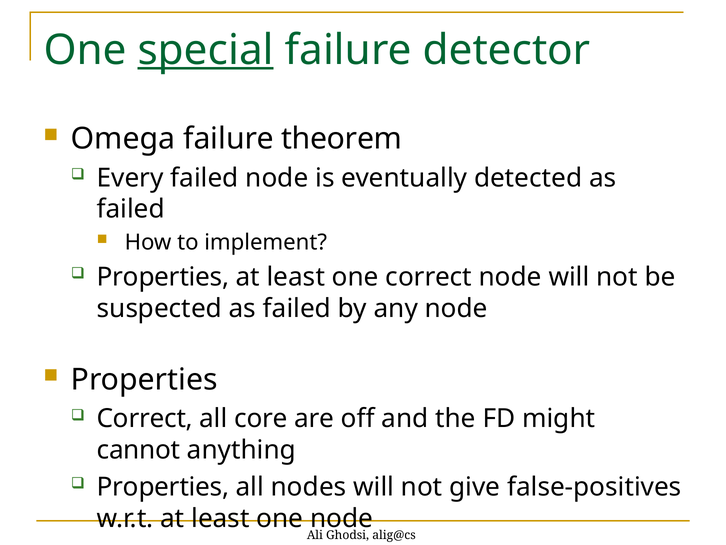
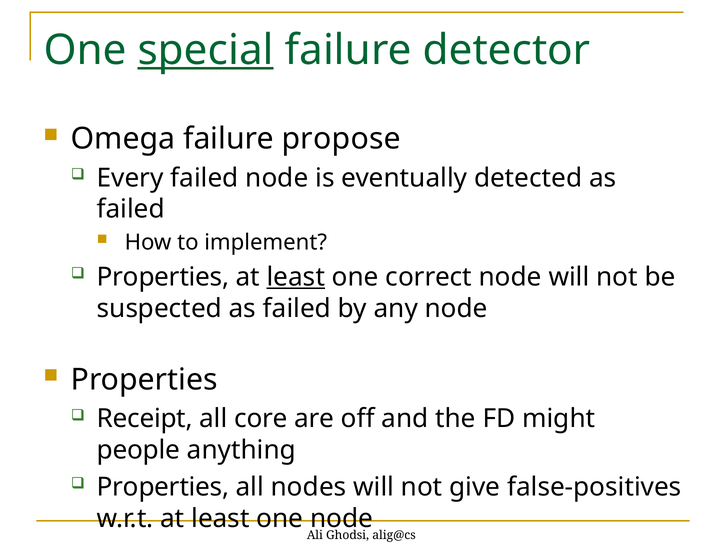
theorem: theorem -> propose
least at (296, 277) underline: none -> present
Correct at (145, 418): Correct -> Receipt
cannot: cannot -> people
